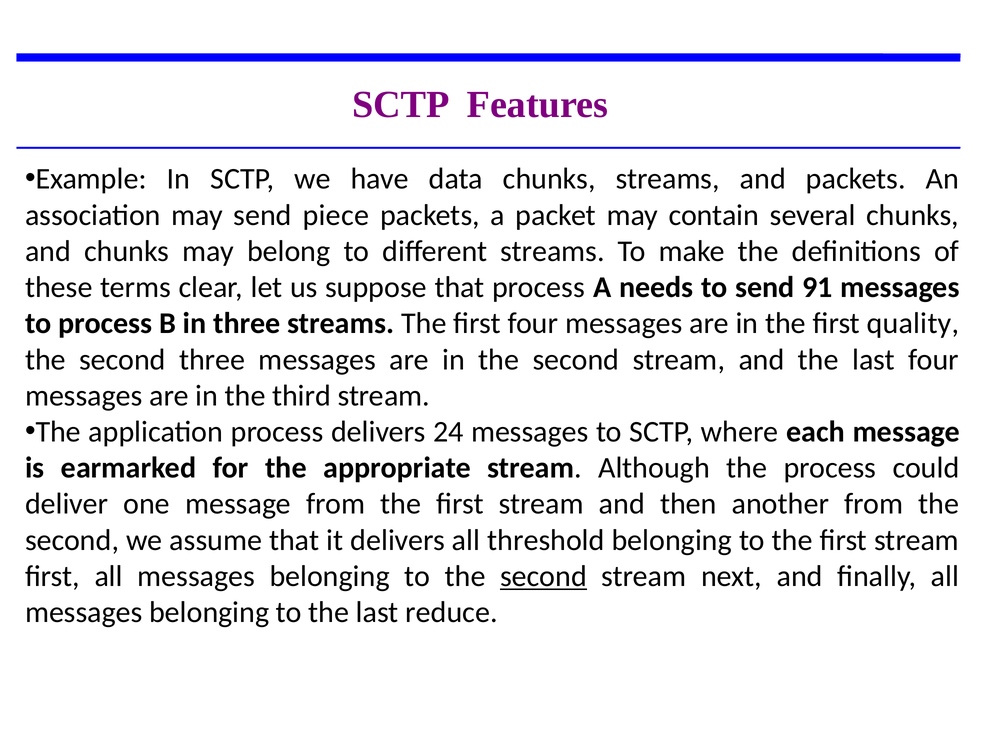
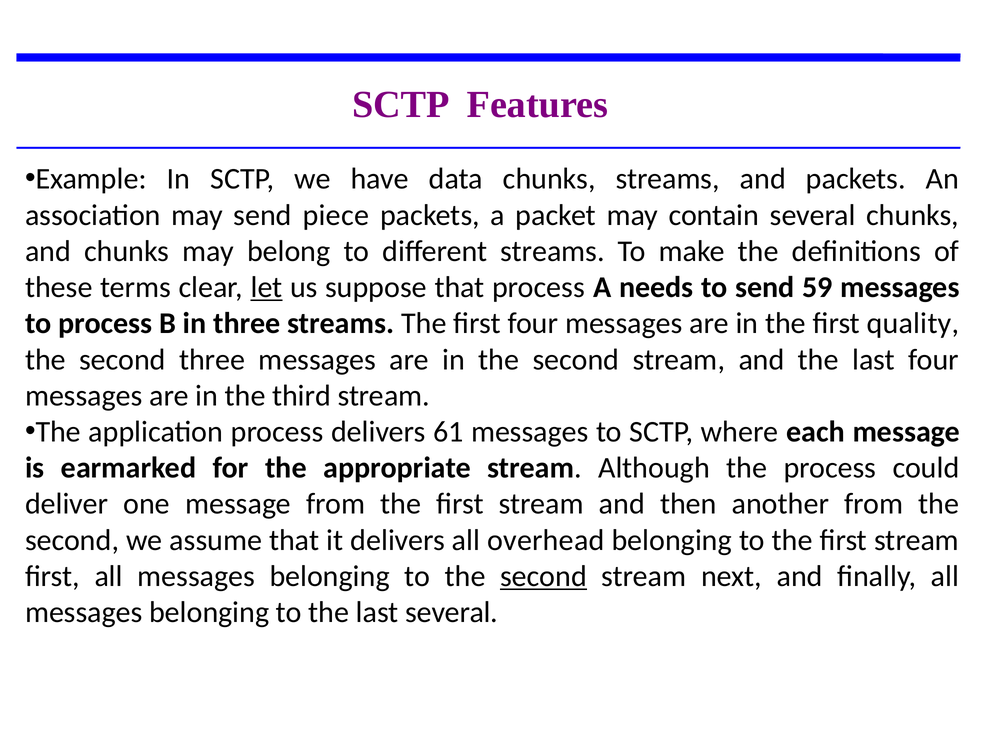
let underline: none -> present
91: 91 -> 59
24: 24 -> 61
threshold: threshold -> overhead
last reduce: reduce -> several
